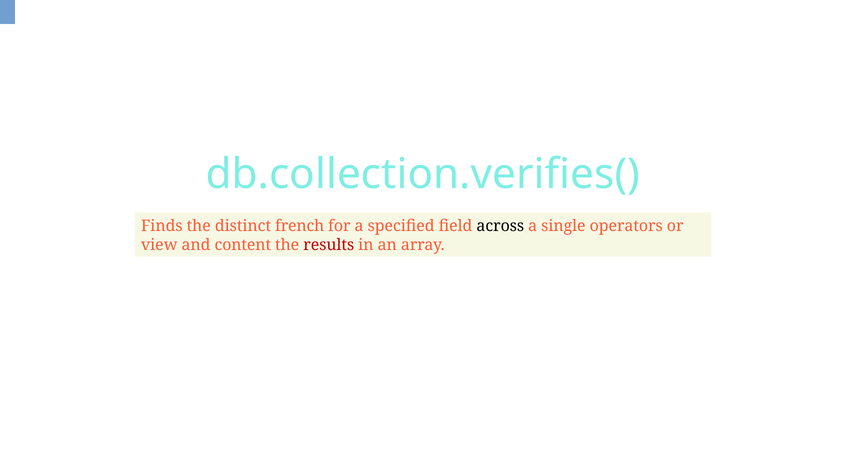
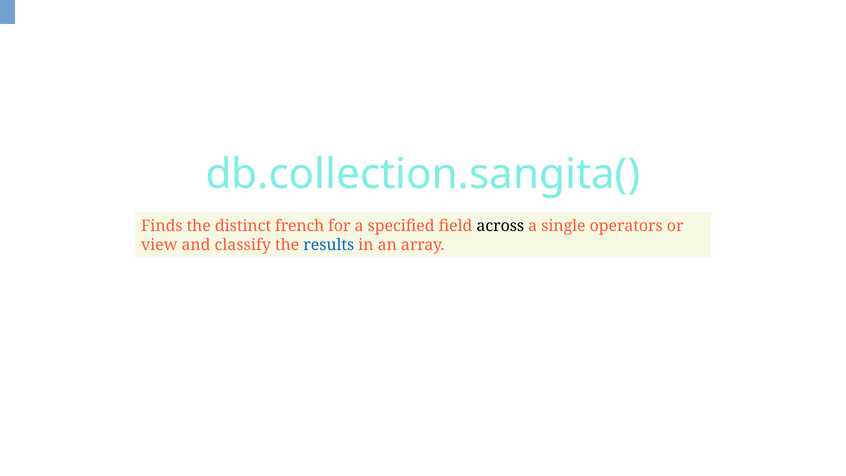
db.collection.verifies(: db.collection.verifies( -> db.collection.sangita(
content: content -> classify
results colour: red -> blue
